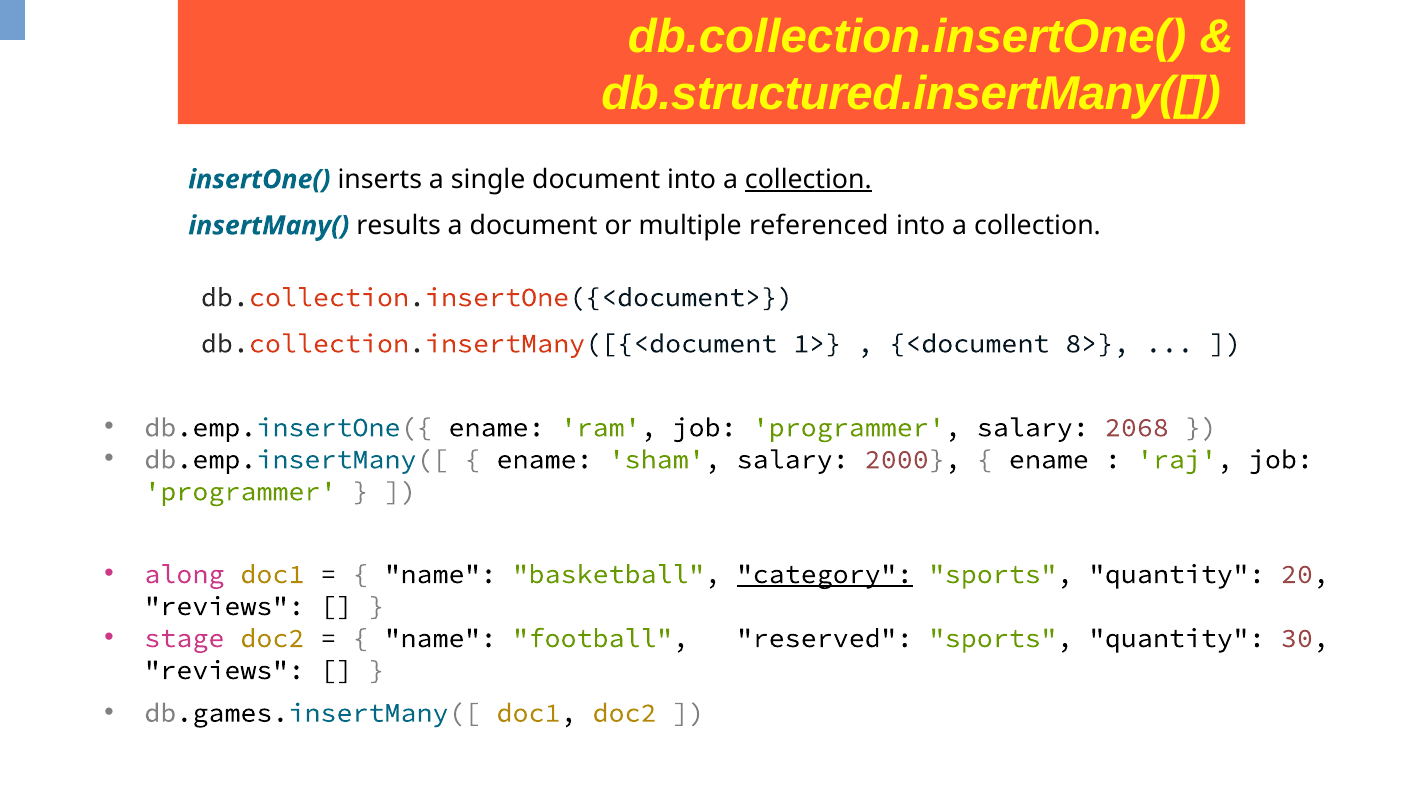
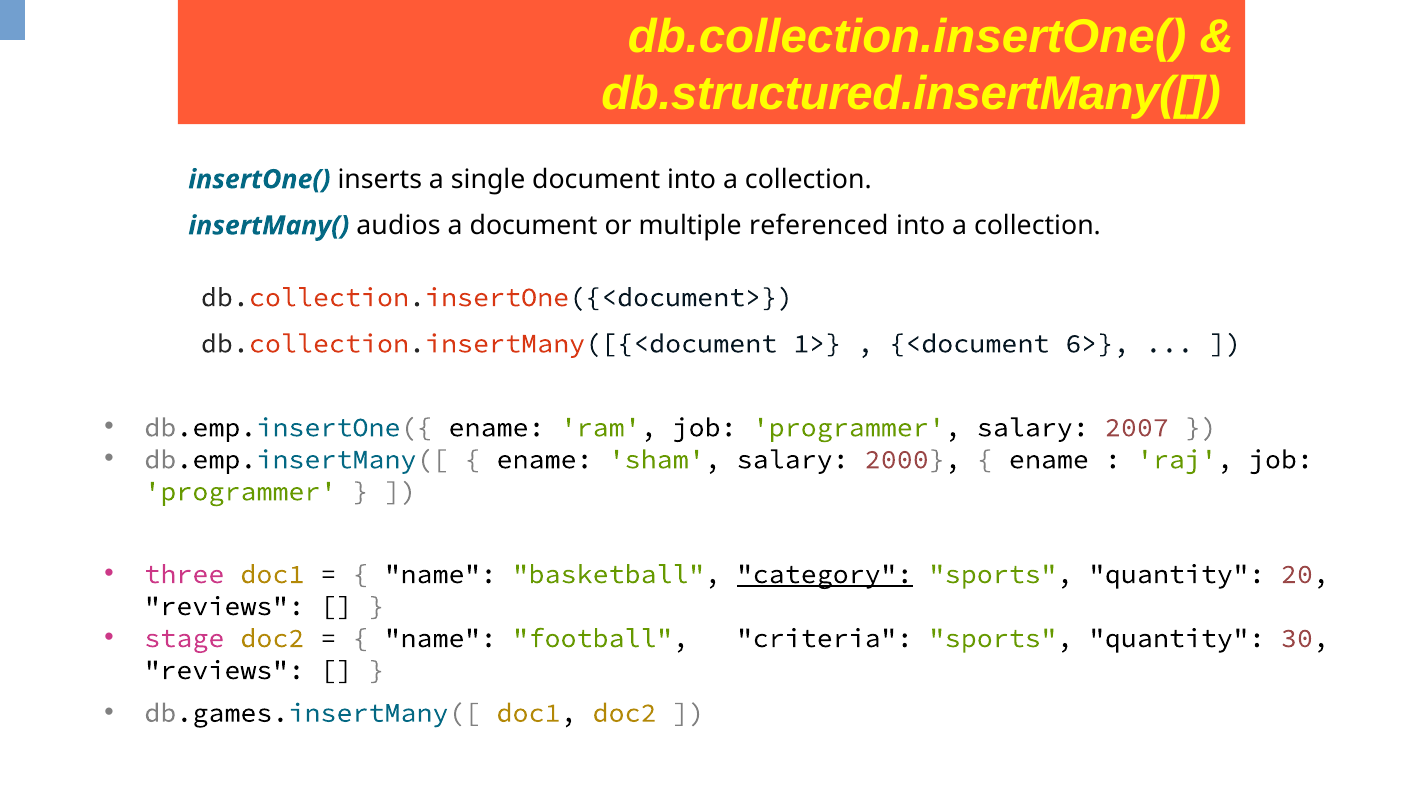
collection at (808, 180) underline: present -> none
results: results -> audios
8>: 8> -> 6>
2068: 2068 -> 2007
along: along -> three
reserved: reserved -> criteria
